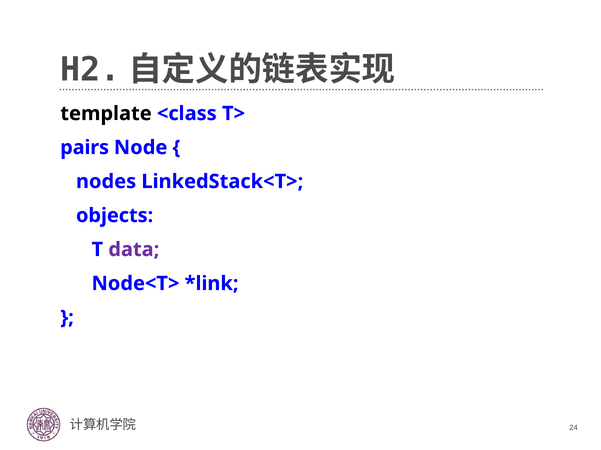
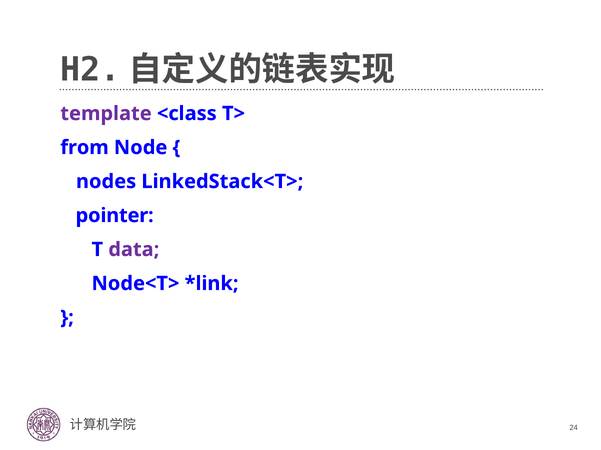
template colour: black -> purple
pairs: pairs -> from
objects: objects -> pointer
